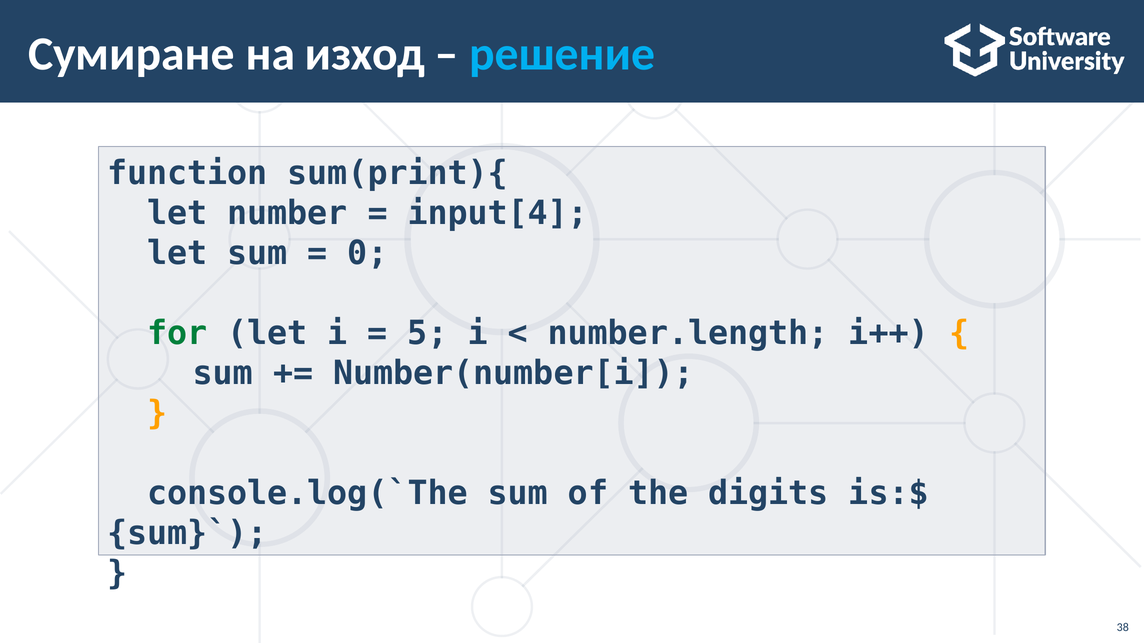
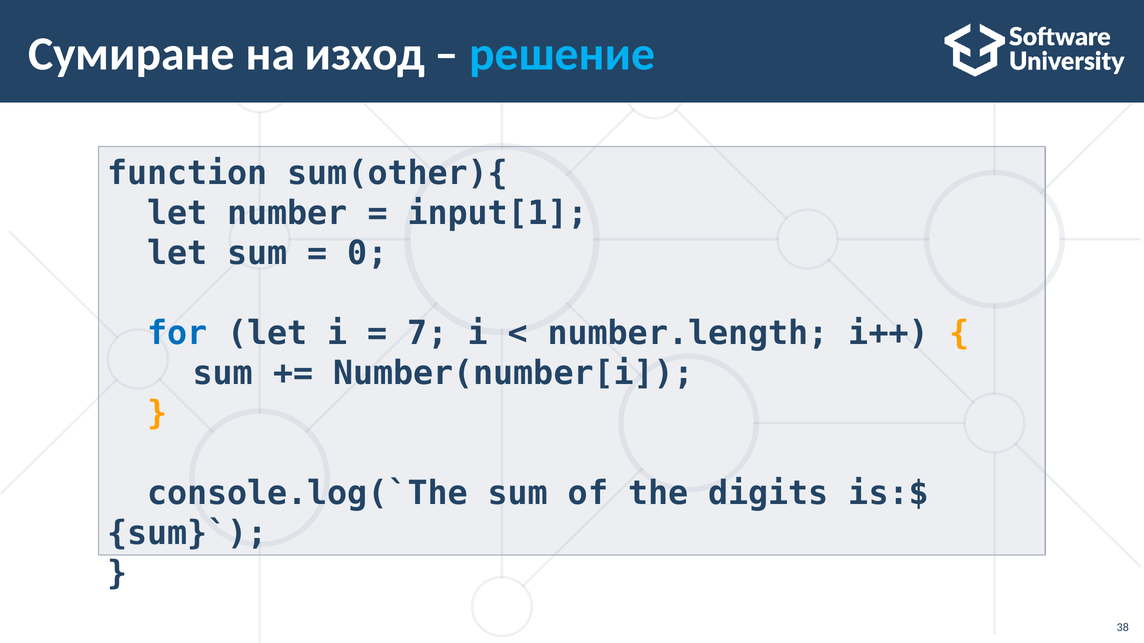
sum(print){: sum(print){ -> sum(other){
input[4: input[4 -> input[1
for colour: green -> blue
5: 5 -> 7
